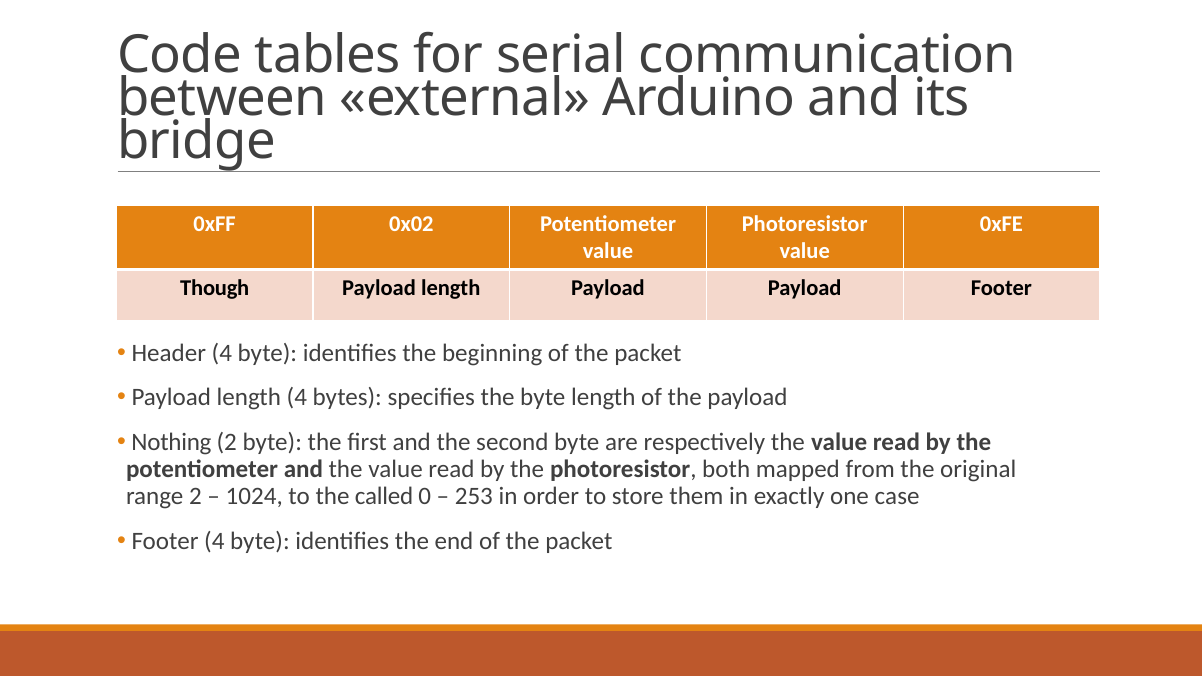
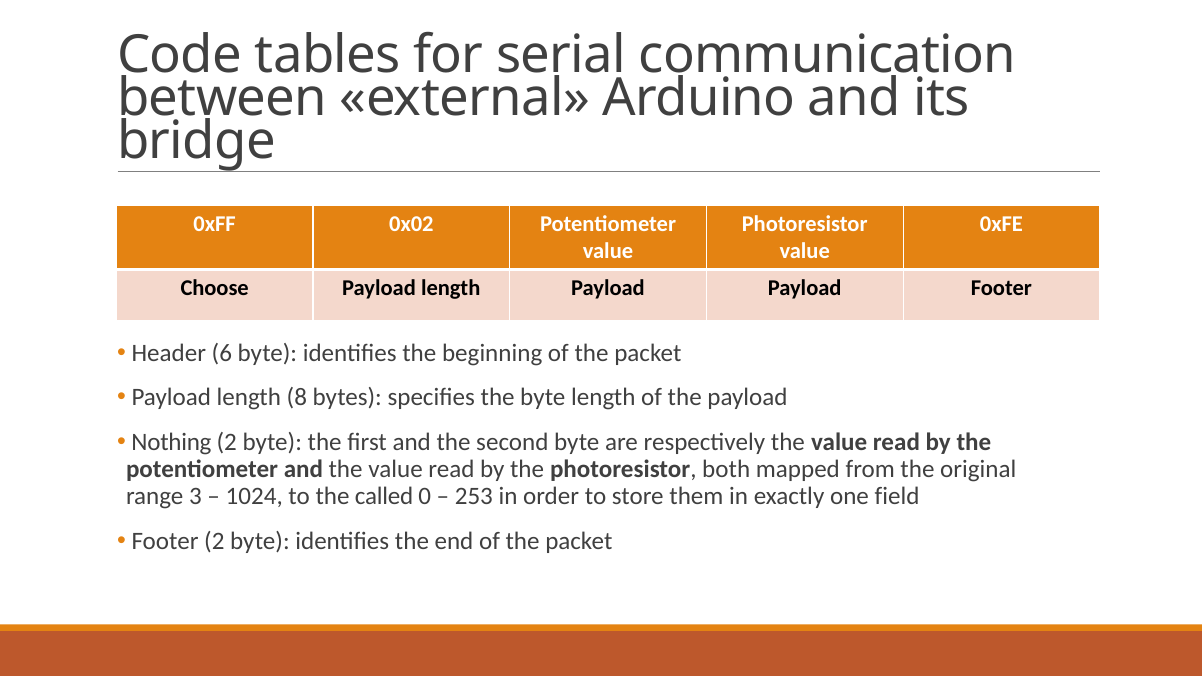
Though: Though -> Choose
Header 4: 4 -> 6
length 4: 4 -> 8
range 2: 2 -> 3
case: case -> field
Footer 4: 4 -> 2
